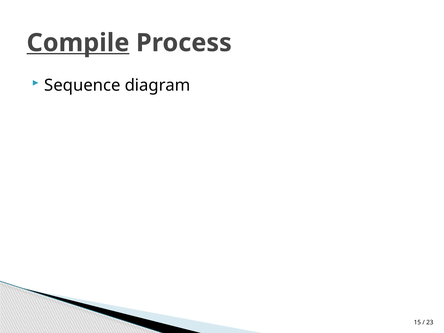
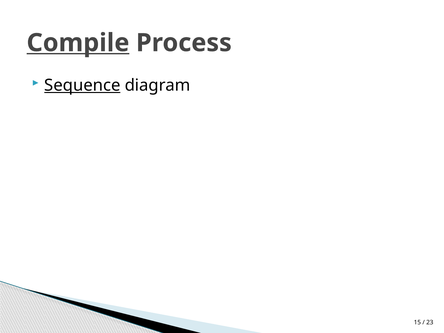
Sequence underline: none -> present
